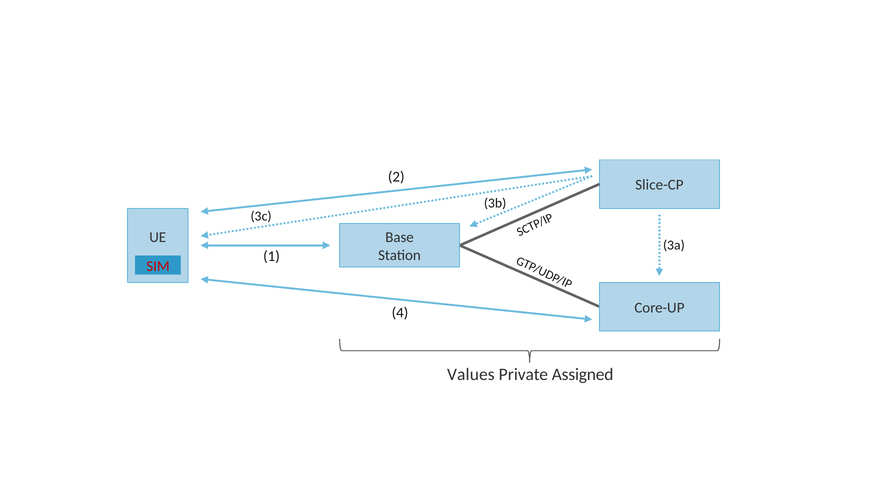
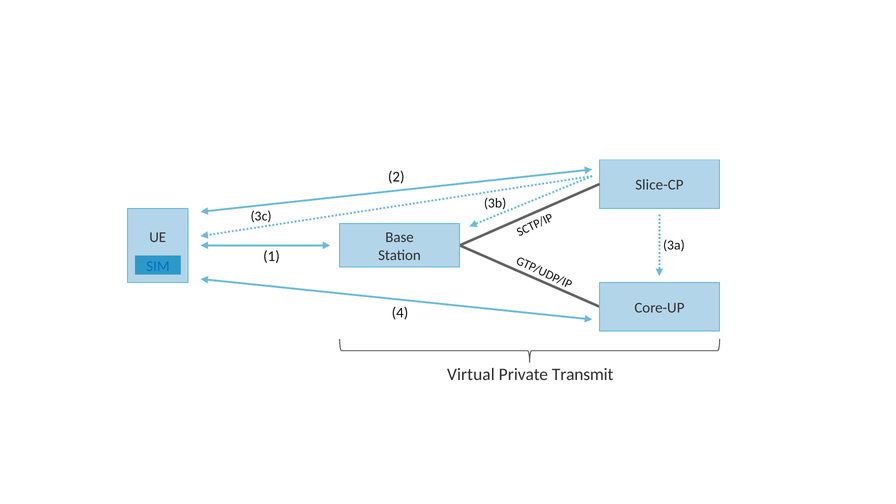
SIM colour: red -> blue
Values: Values -> Virtual
Assigned: Assigned -> Transmit
